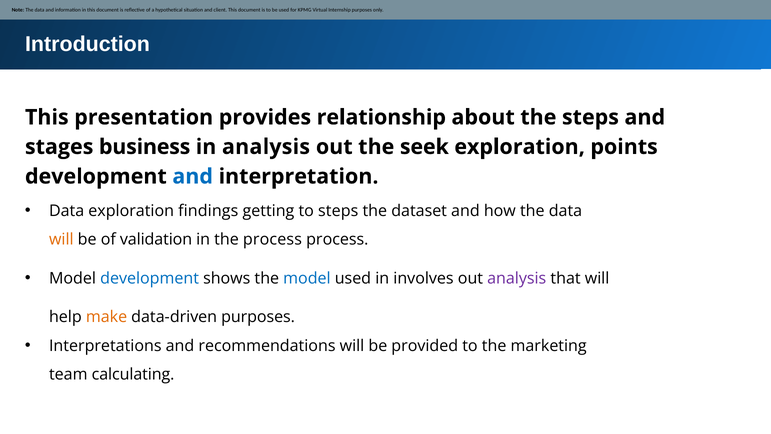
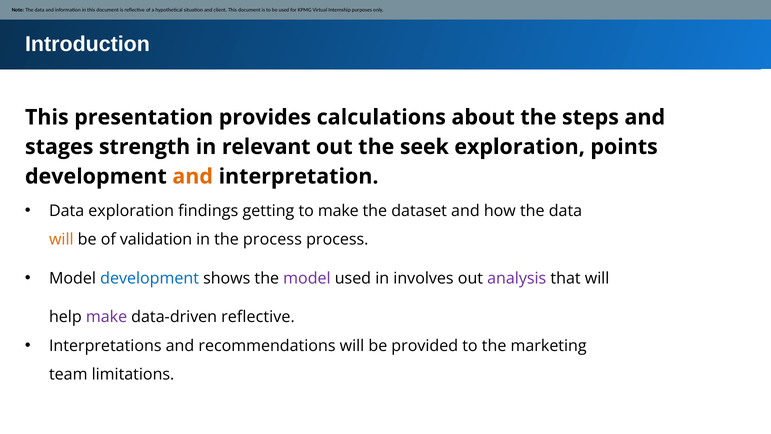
relationship: relationship -> calculations
business: business -> strength
in analysis: analysis -> relevant
and at (193, 176) colour: blue -> orange
to steps: steps -> make
model at (307, 278) colour: blue -> purple
make at (107, 317) colour: orange -> purple
data-driven purposes: purposes -> reflective
calculating: calculating -> limitations
